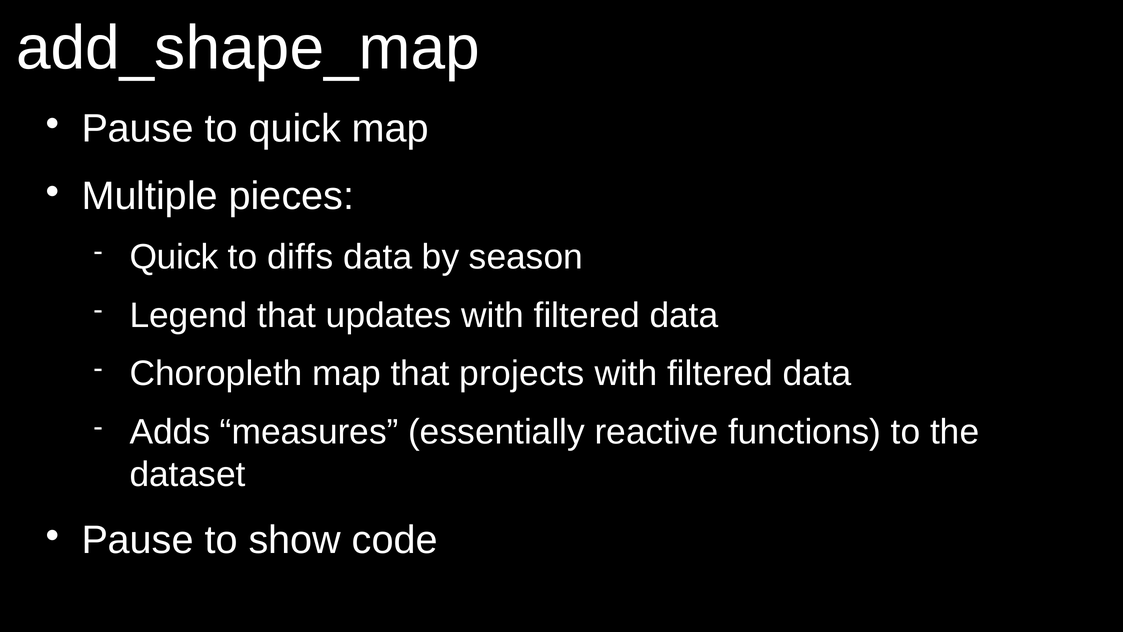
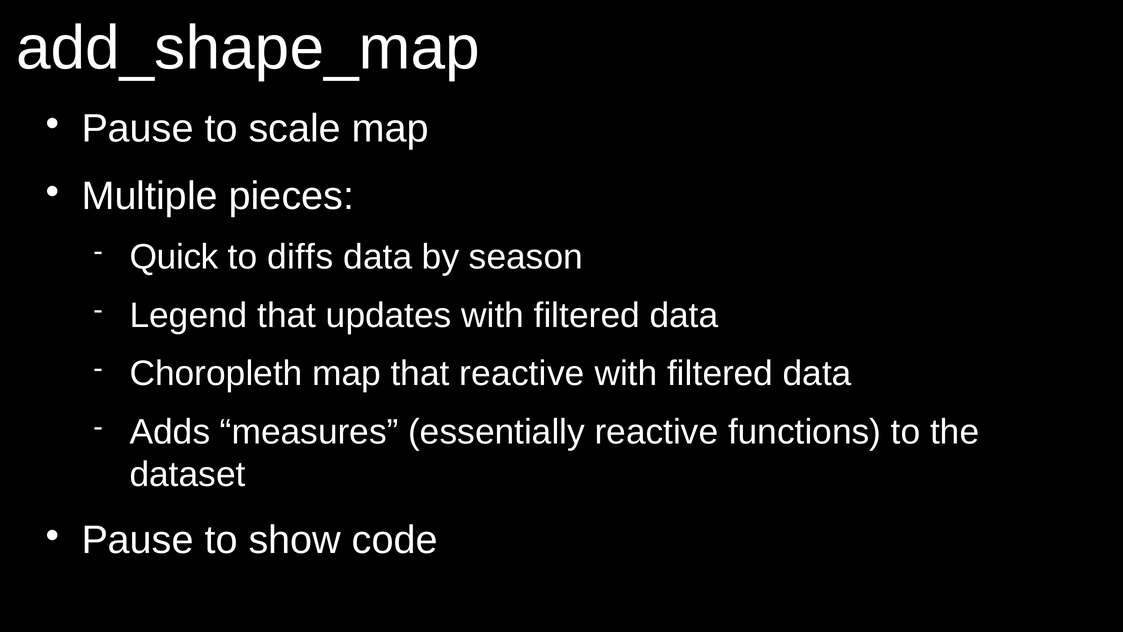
to quick: quick -> scale
that projects: projects -> reactive
